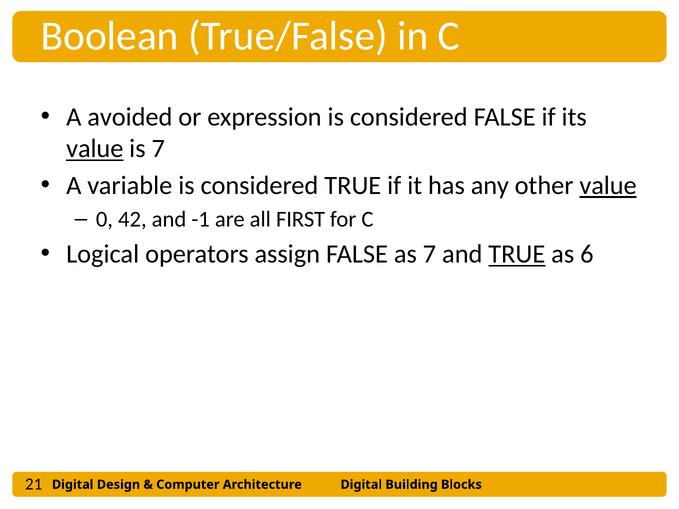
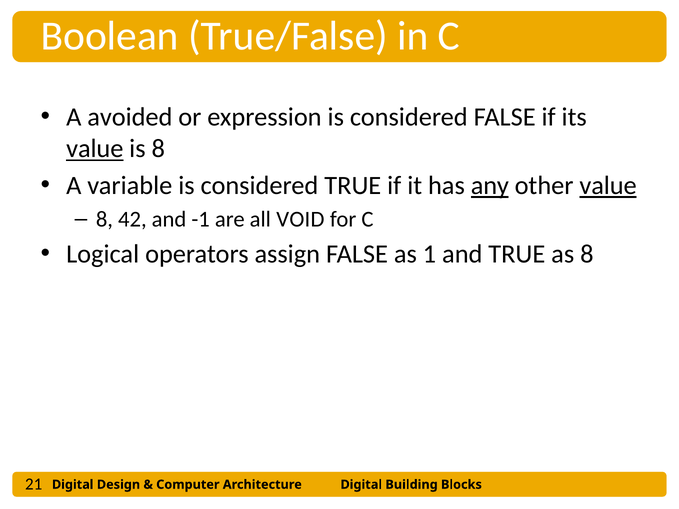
is 7: 7 -> 8
any underline: none -> present
0 at (104, 219): 0 -> 8
FIRST: FIRST -> VOID
as 7: 7 -> 1
TRUE at (517, 254) underline: present -> none
as 6: 6 -> 8
